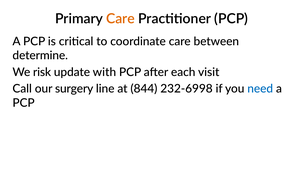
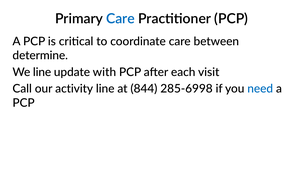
Care at (120, 19) colour: orange -> blue
We risk: risk -> line
surgery: surgery -> activity
232-6998: 232-6998 -> 285-6998
